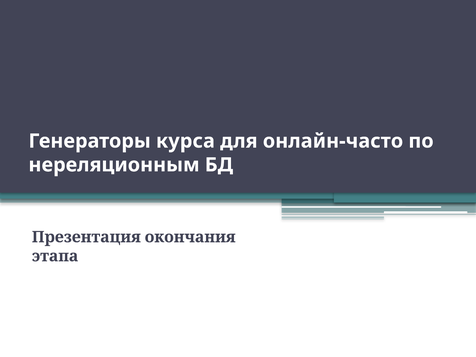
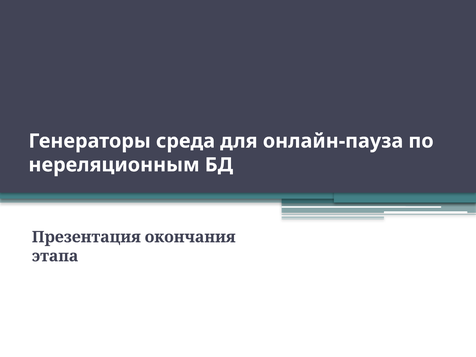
курса: курса -> среда
онлайн-часто: онлайн-часто -> онлайн-пауза
